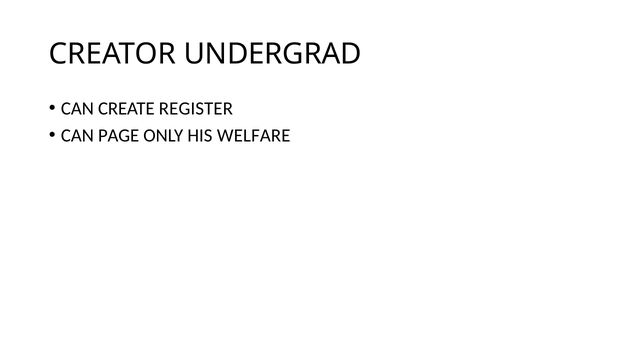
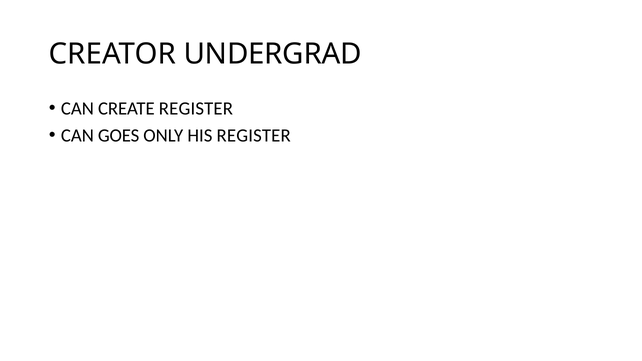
PAGE: PAGE -> GOES
HIS WELFARE: WELFARE -> REGISTER
